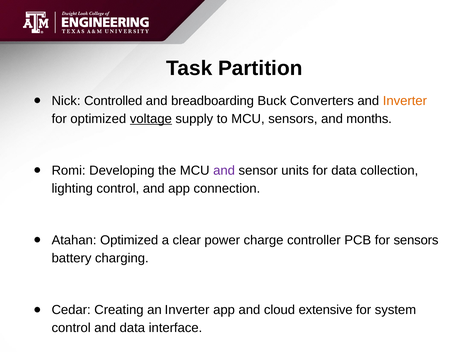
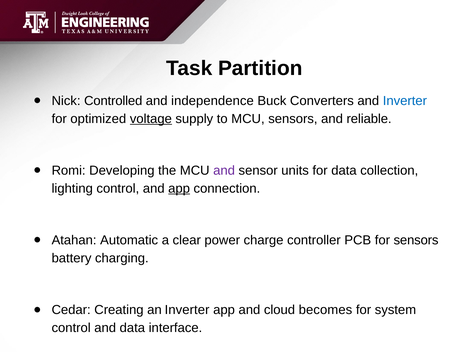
breadboarding: breadboarding -> independence
Inverter at (405, 101) colour: orange -> blue
months: months -> reliable
app at (179, 188) underline: none -> present
Atahan Optimized: Optimized -> Automatic
extensive: extensive -> becomes
